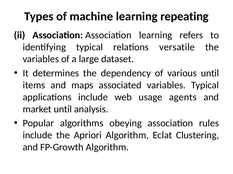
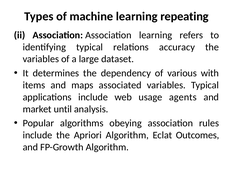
versatile: versatile -> accuracy
various until: until -> with
Clustering: Clustering -> Outcomes
